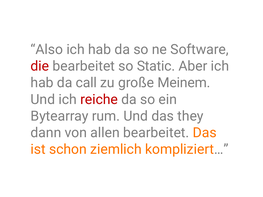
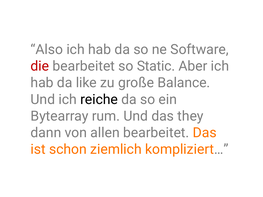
call: call -> like
Meinem: Meinem -> Balance
reiche colour: red -> black
